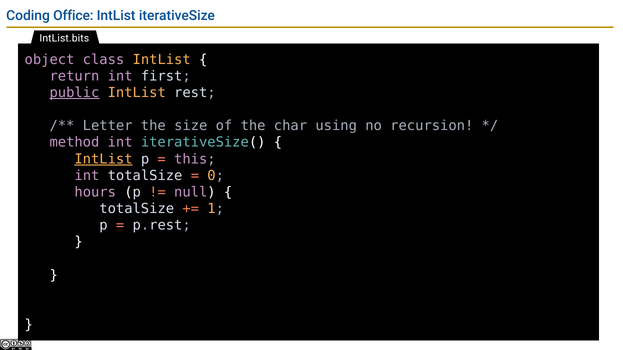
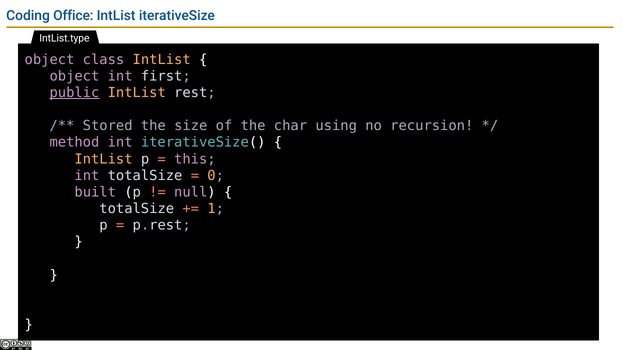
IntList.bits: IntList.bits -> IntList.type
return at (74, 76): return -> object
Letter: Letter -> Stored
IntList at (104, 159) underline: present -> none
hours: hours -> built
